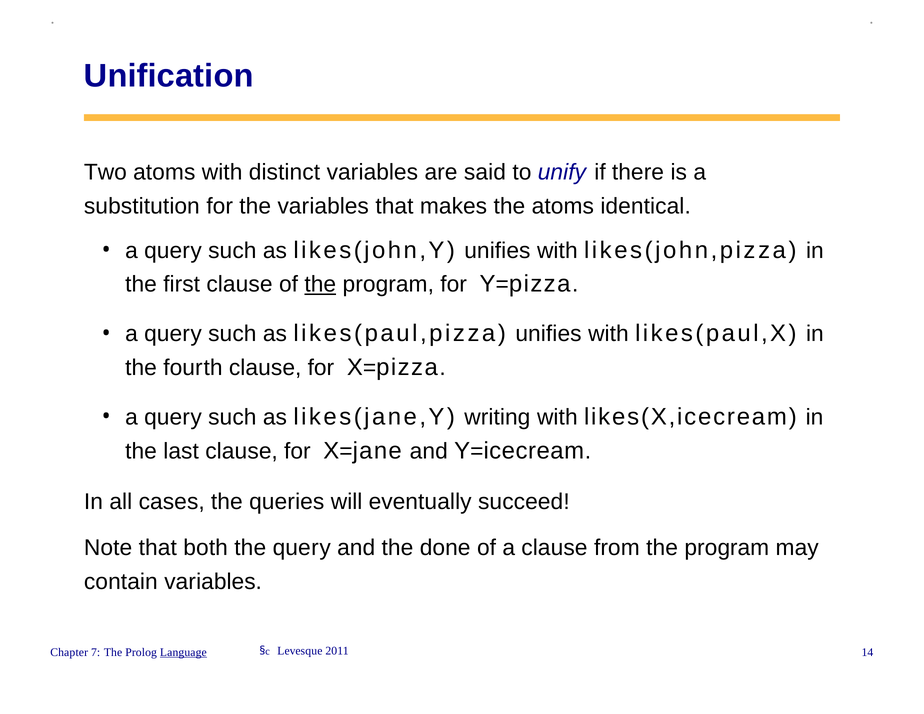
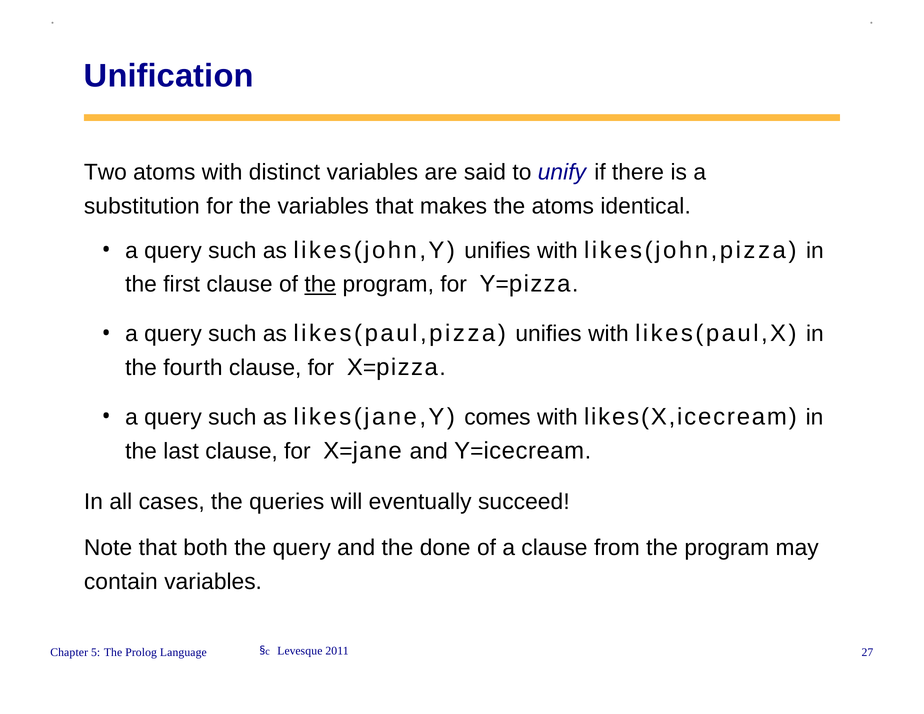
writing: writing -> comes
7: 7 -> 5
Language underline: present -> none
14: 14 -> 27
